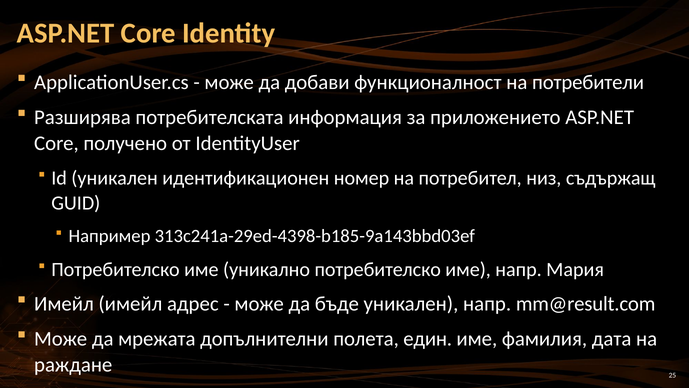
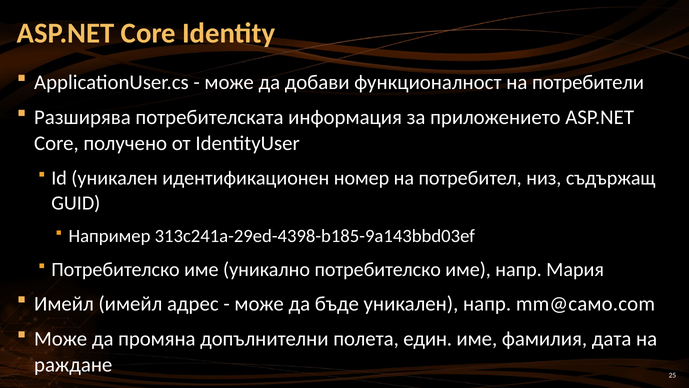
mm@result.com: mm@result.com -> mm@само.com
мрежата: мрежата -> промяна
